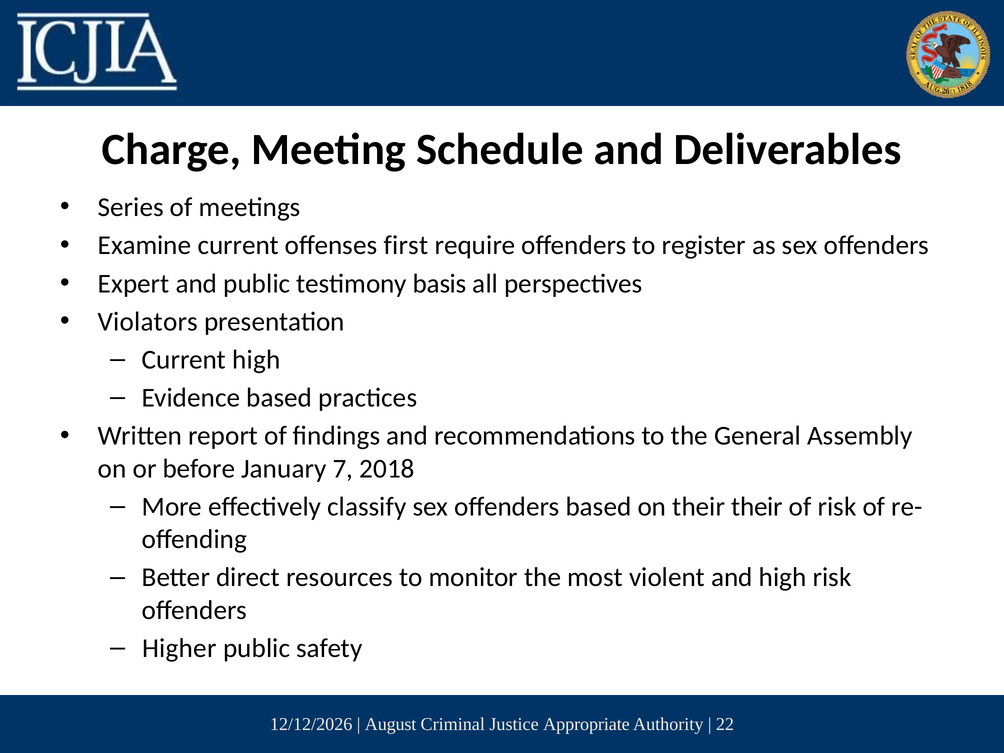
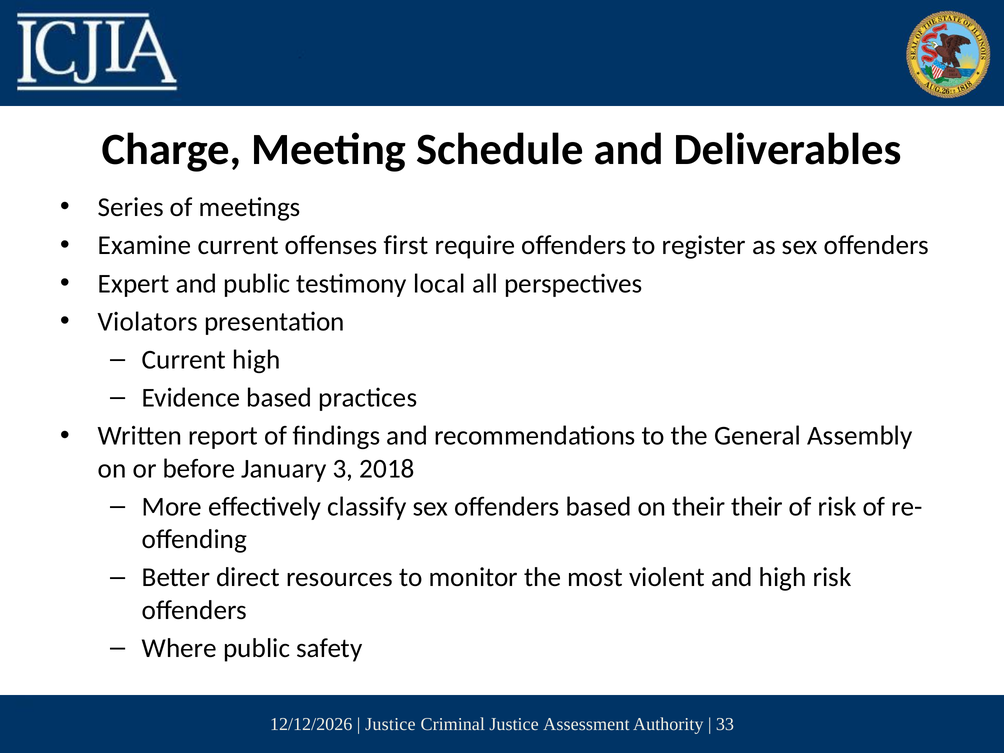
basis: basis -> local
7: 7 -> 3
Higher: Higher -> Where
August at (391, 724): August -> Justice
Appropriate: Appropriate -> Assessment
22: 22 -> 33
